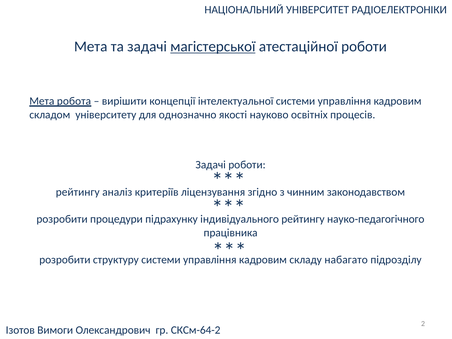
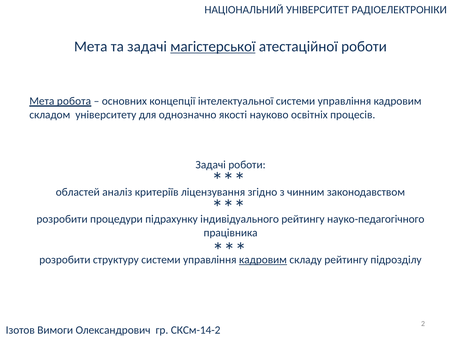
вирішити: вирішити -> основних
рейтингу at (78, 192): рейтингу -> областей
кадровим at (263, 260) underline: none -> present
складу набагато: набагато -> рейтингу
СКСм-64-2: СКСм-64-2 -> СКСм-14-2
